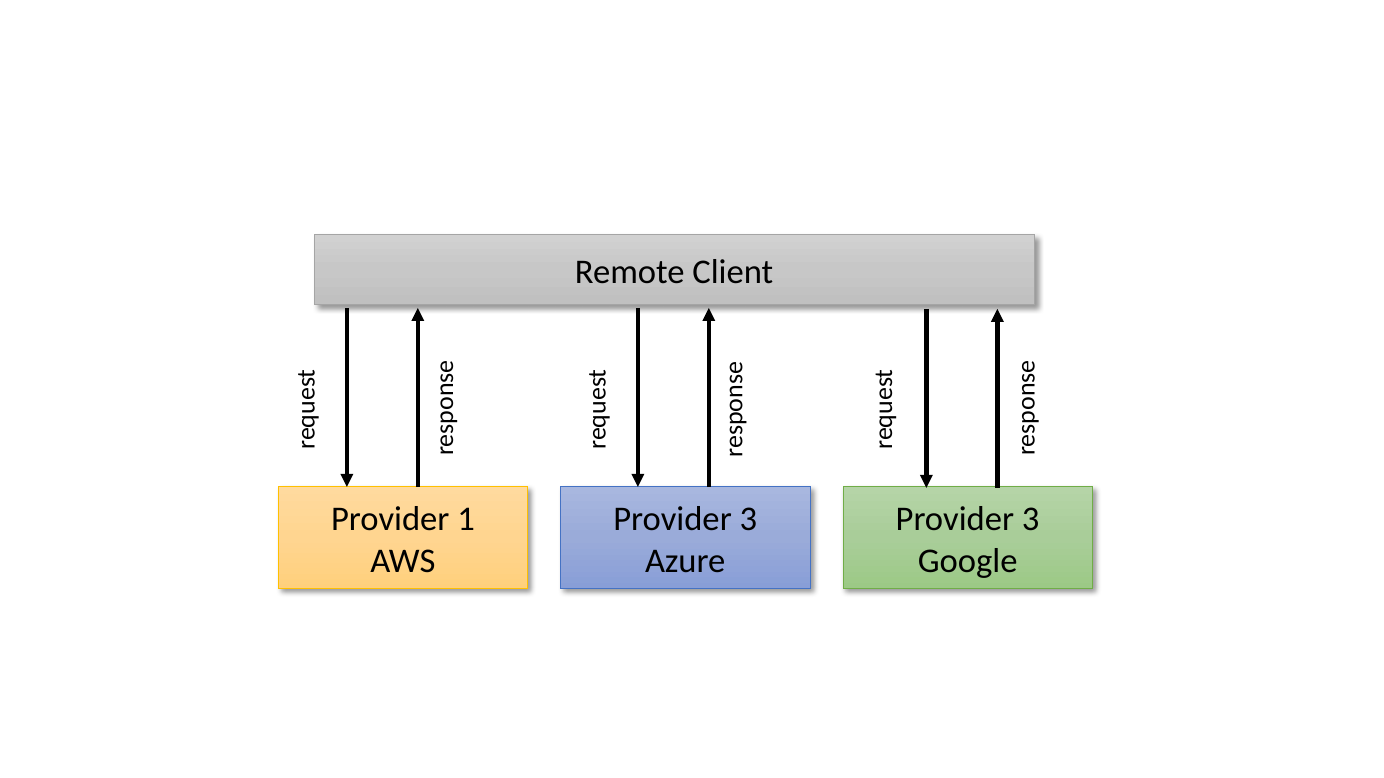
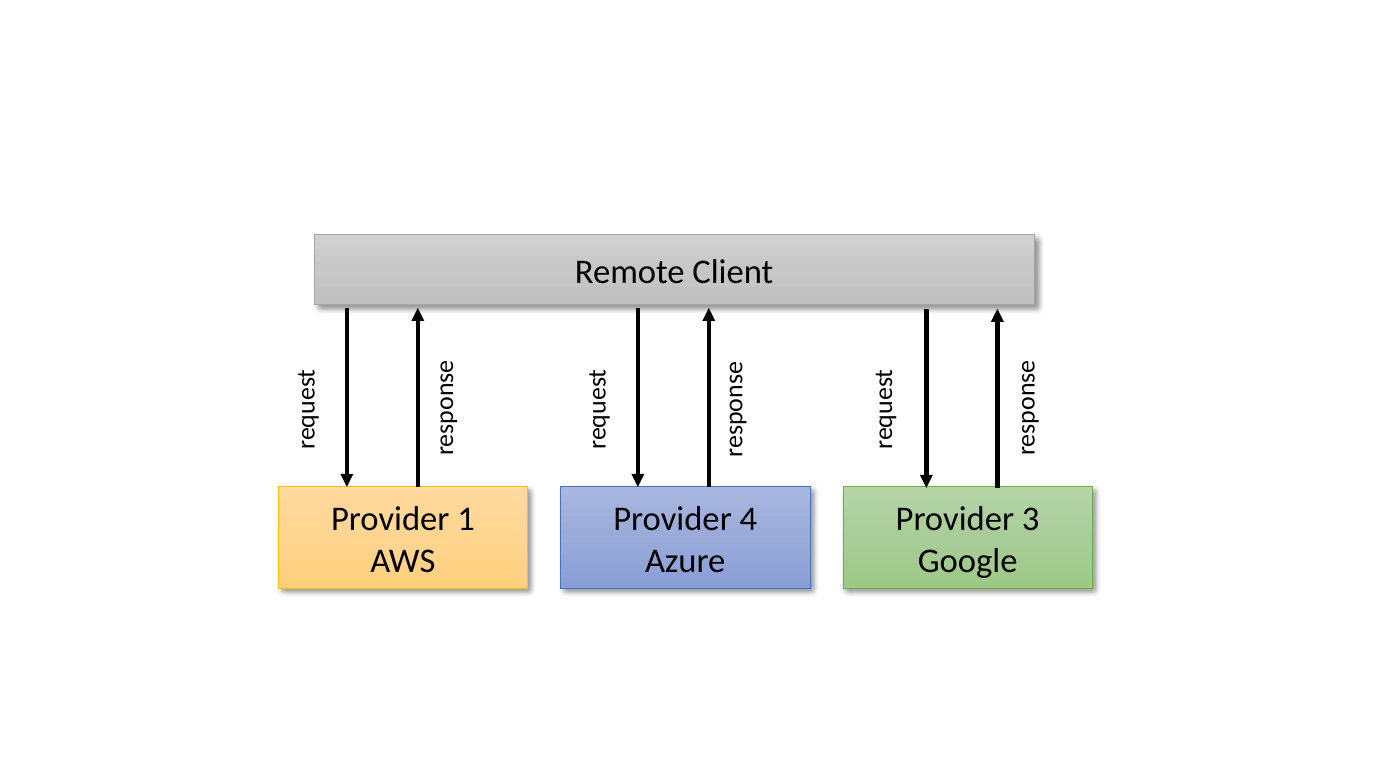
3 at (748, 520): 3 -> 4
